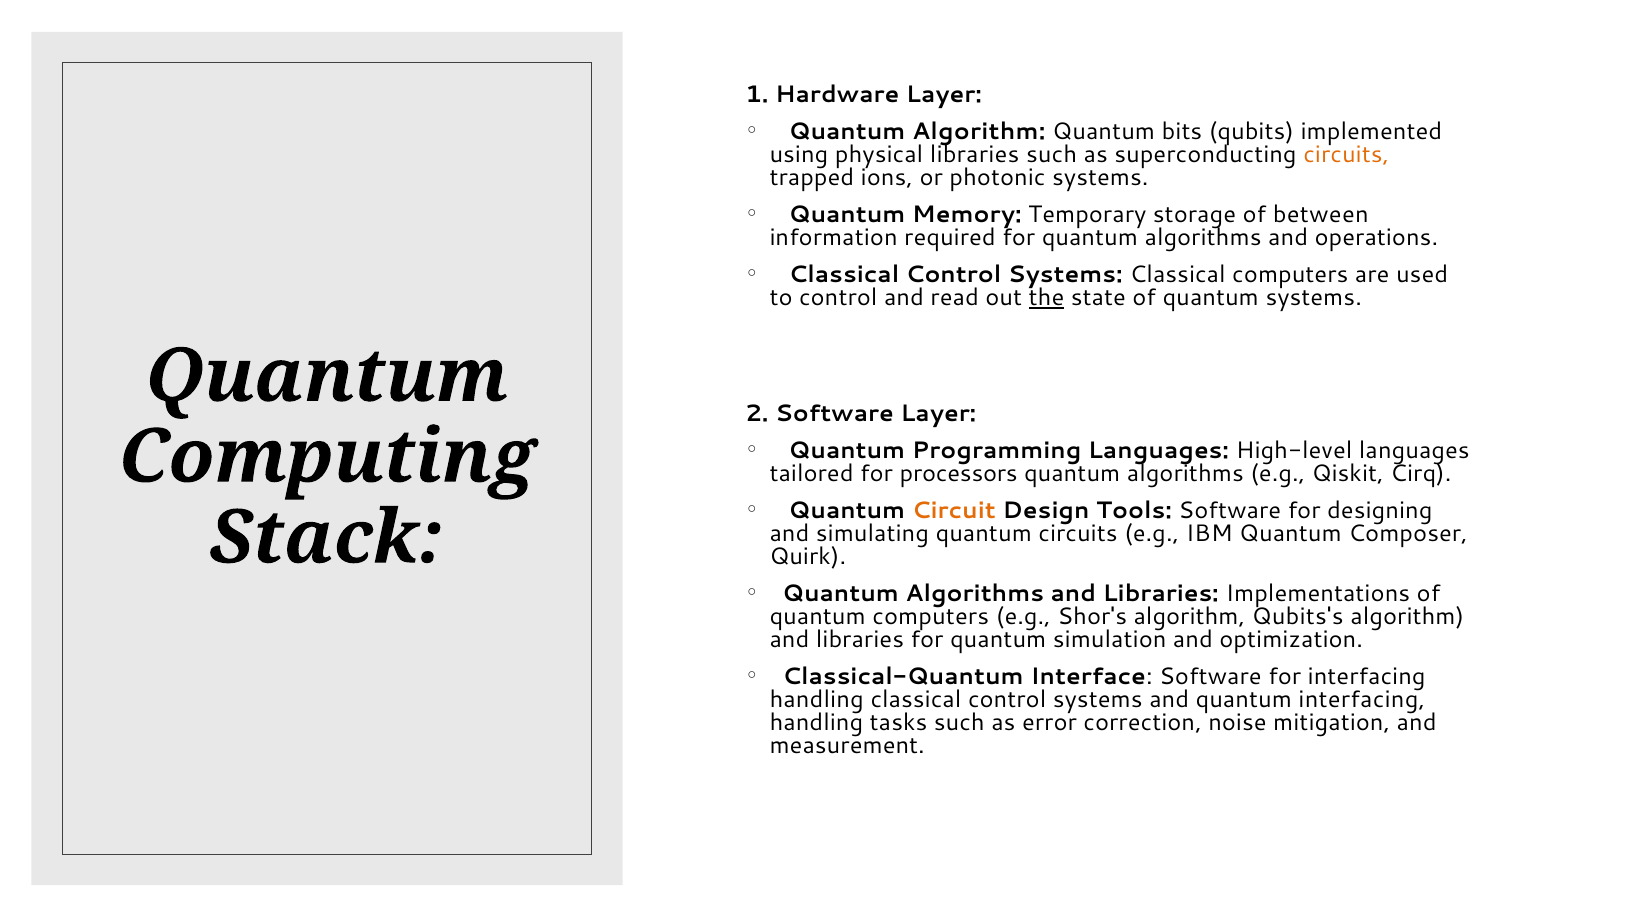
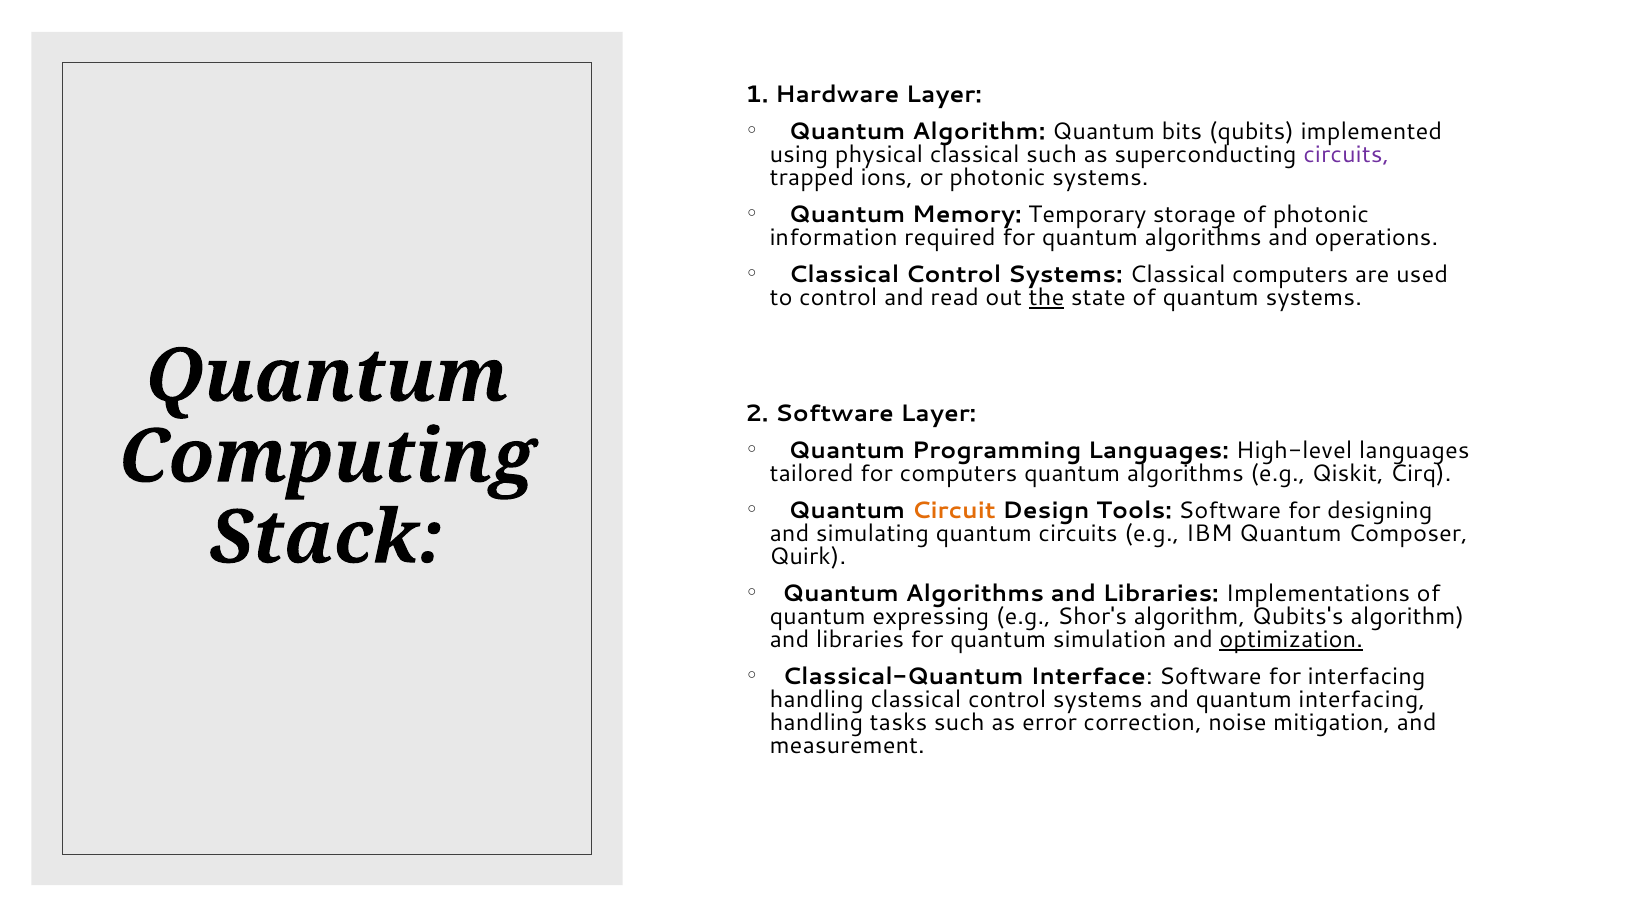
physical libraries: libraries -> classical
circuits at (1346, 155) colour: orange -> purple
of between: between -> photonic
for processors: processors -> computers
quantum computers: computers -> expressing
optimization underline: none -> present
